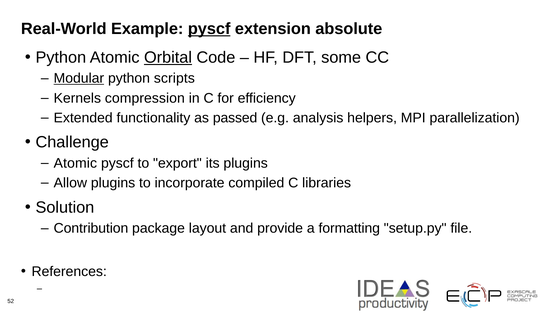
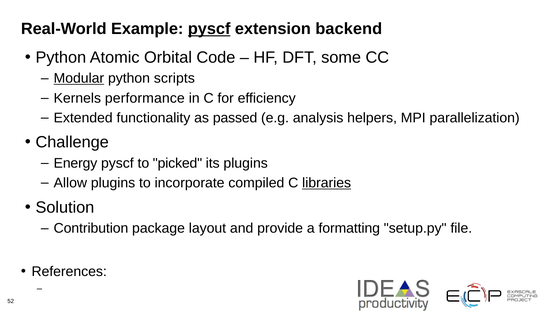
absolute: absolute -> backend
Orbital underline: present -> none
compression: compression -> performance
Atomic at (75, 163): Atomic -> Energy
export: export -> picked
libraries underline: none -> present
